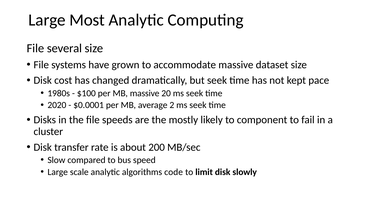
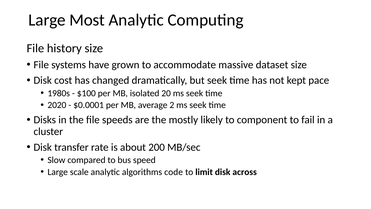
several: several -> history
MB massive: massive -> isolated
slowly: slowly -> across
